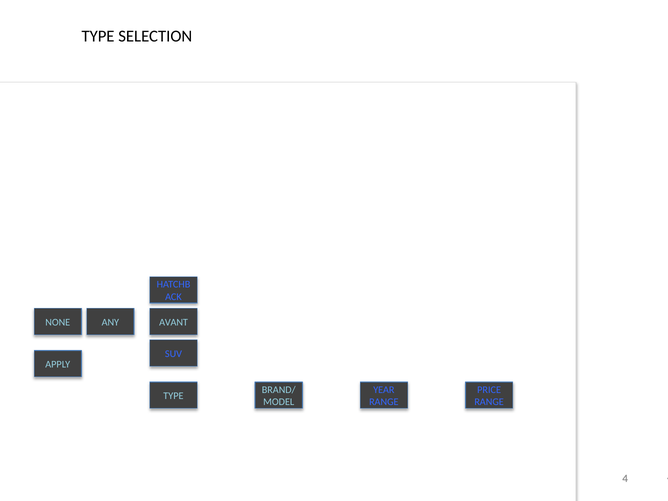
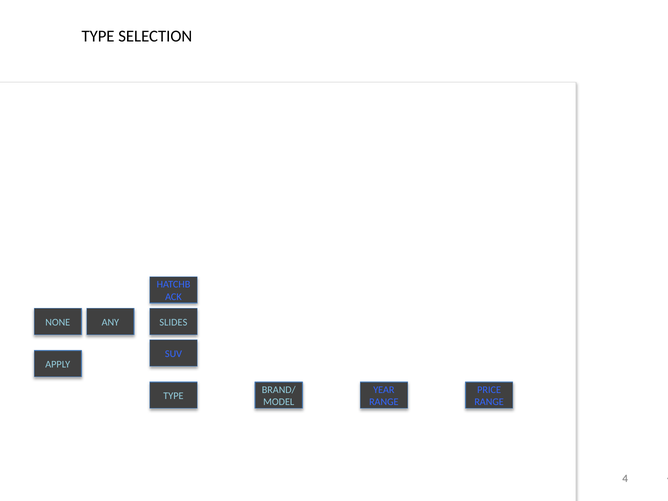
AVANT: AVANT -> SLIDES
